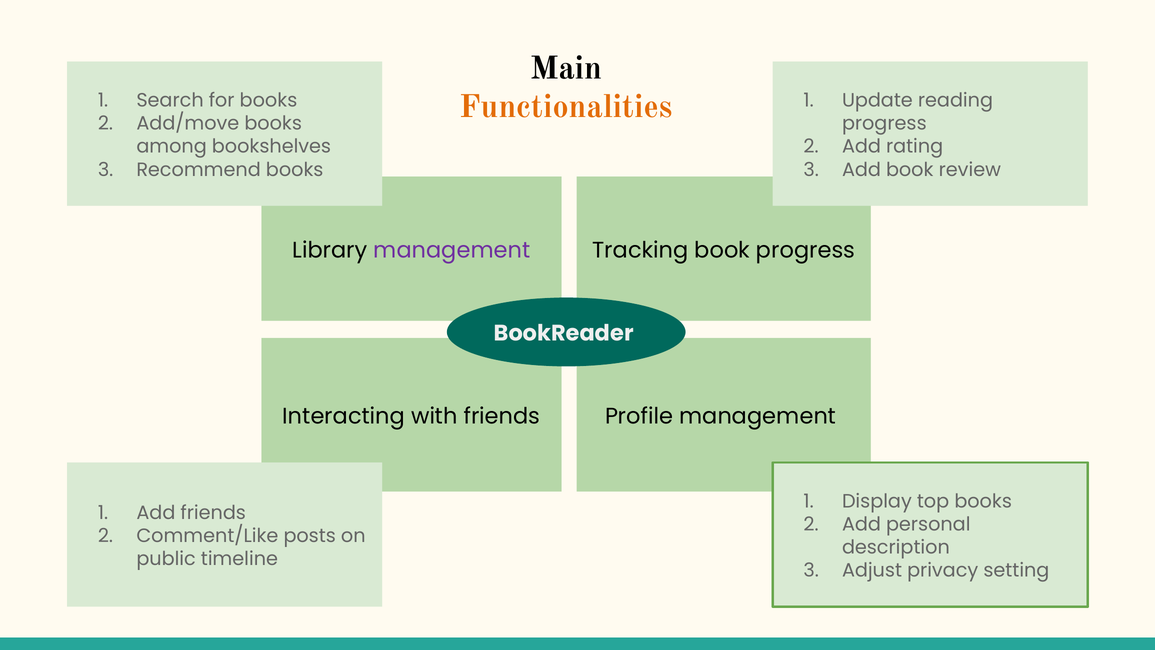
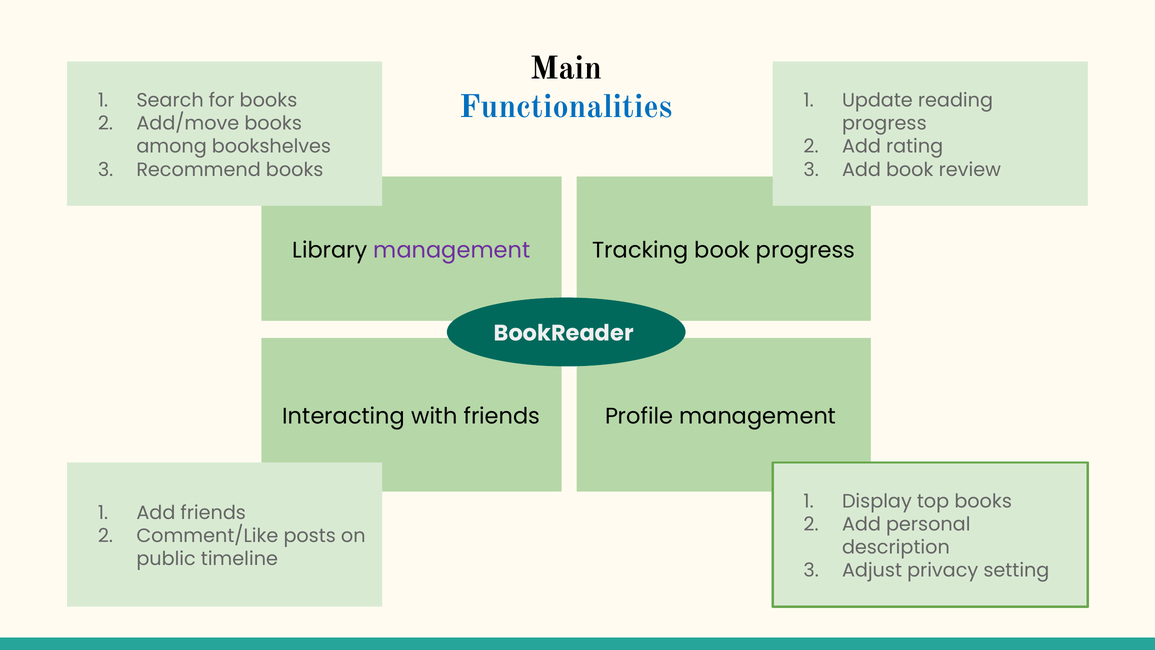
Functionalities colour: orange -> blue
